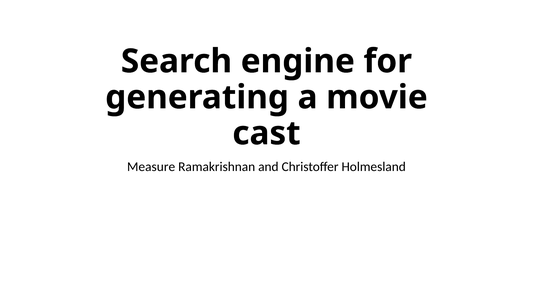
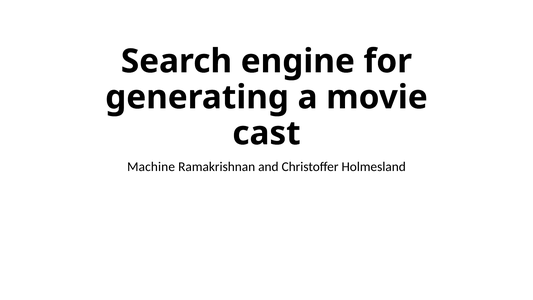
Measure: Measure -> Machine
